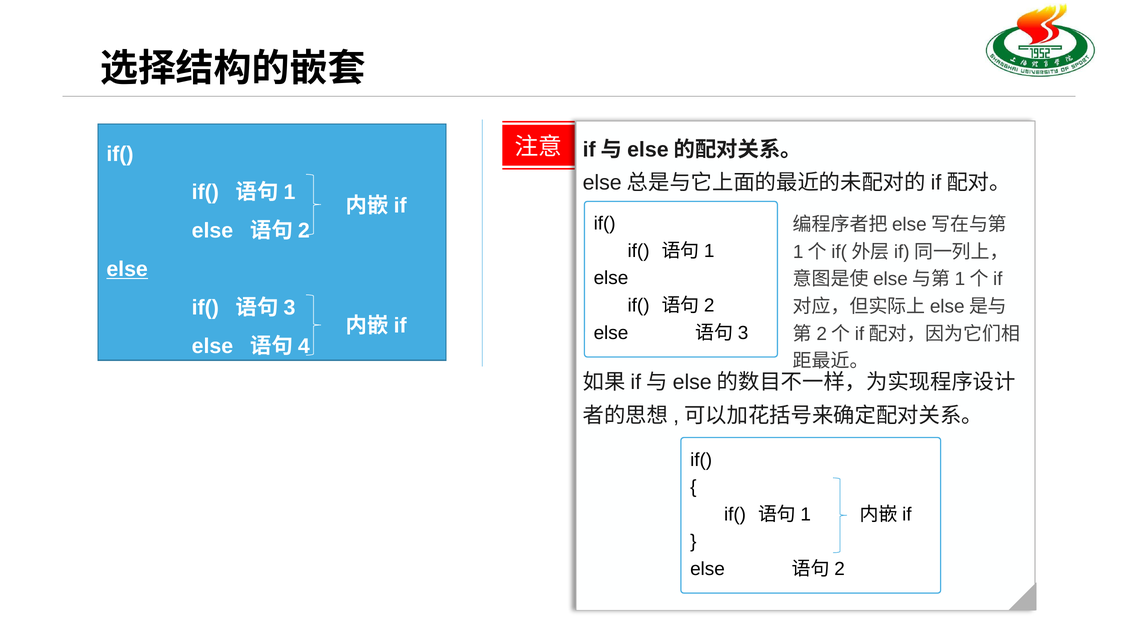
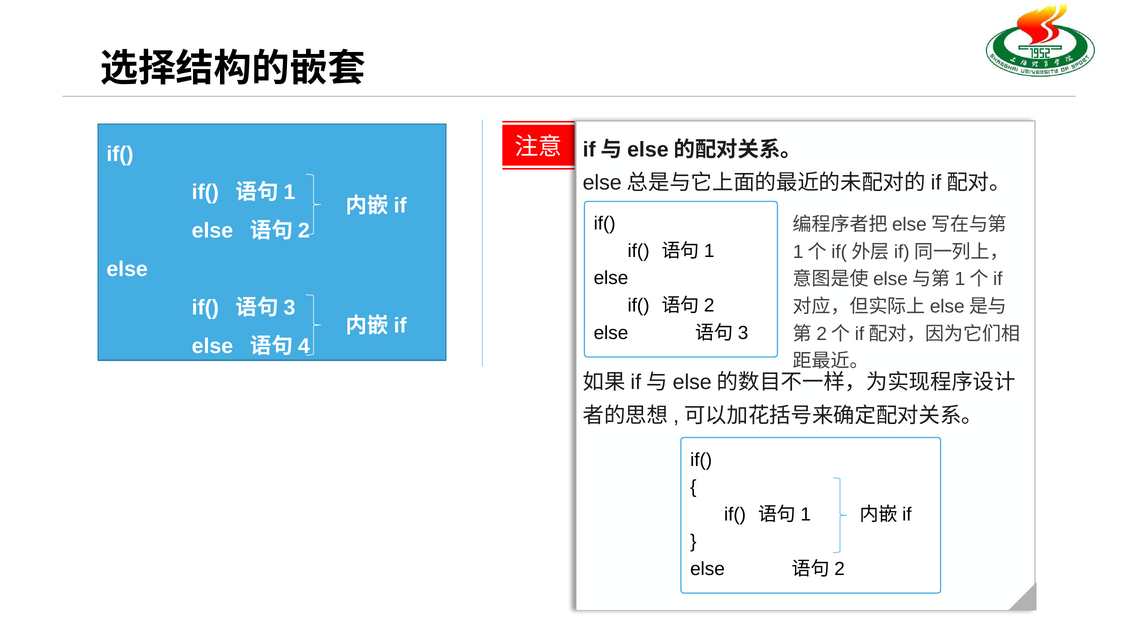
else at (127, 269) underline: present -> none
